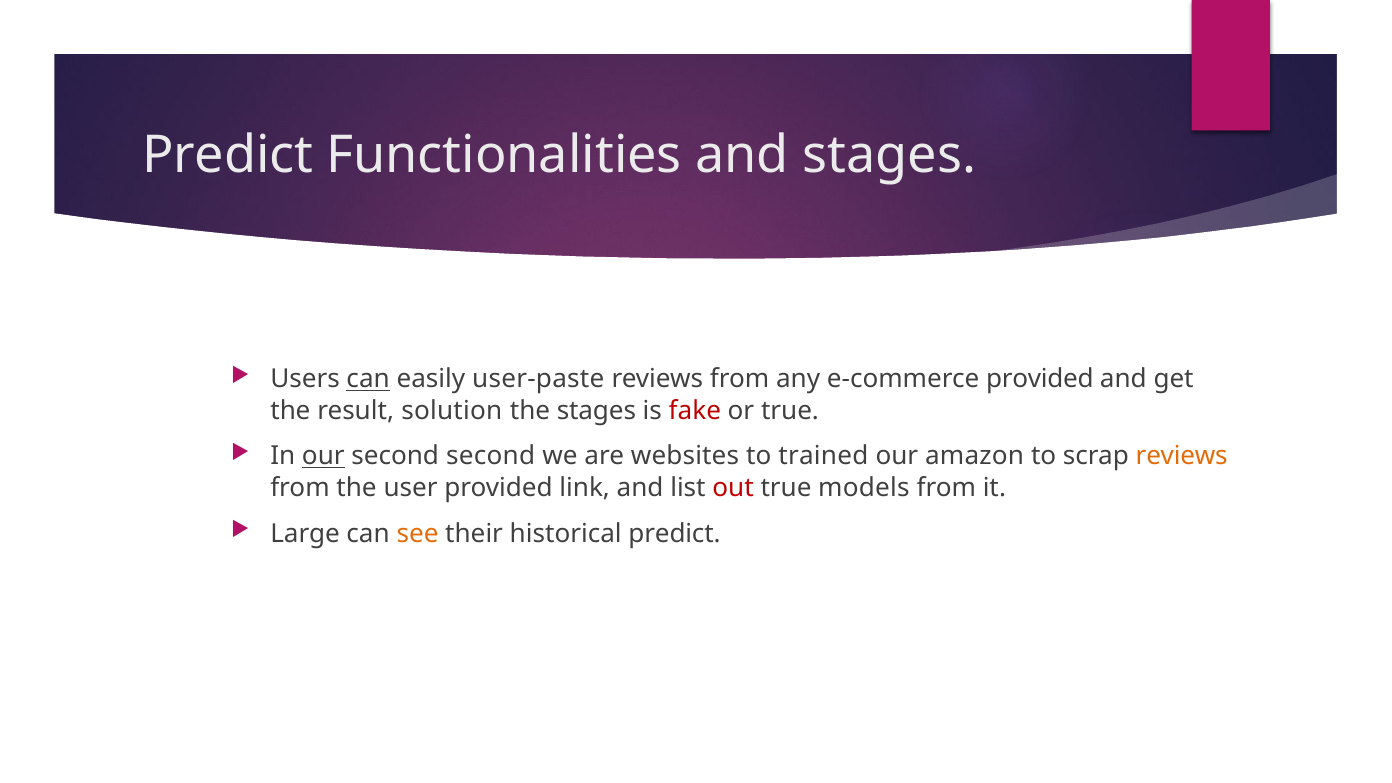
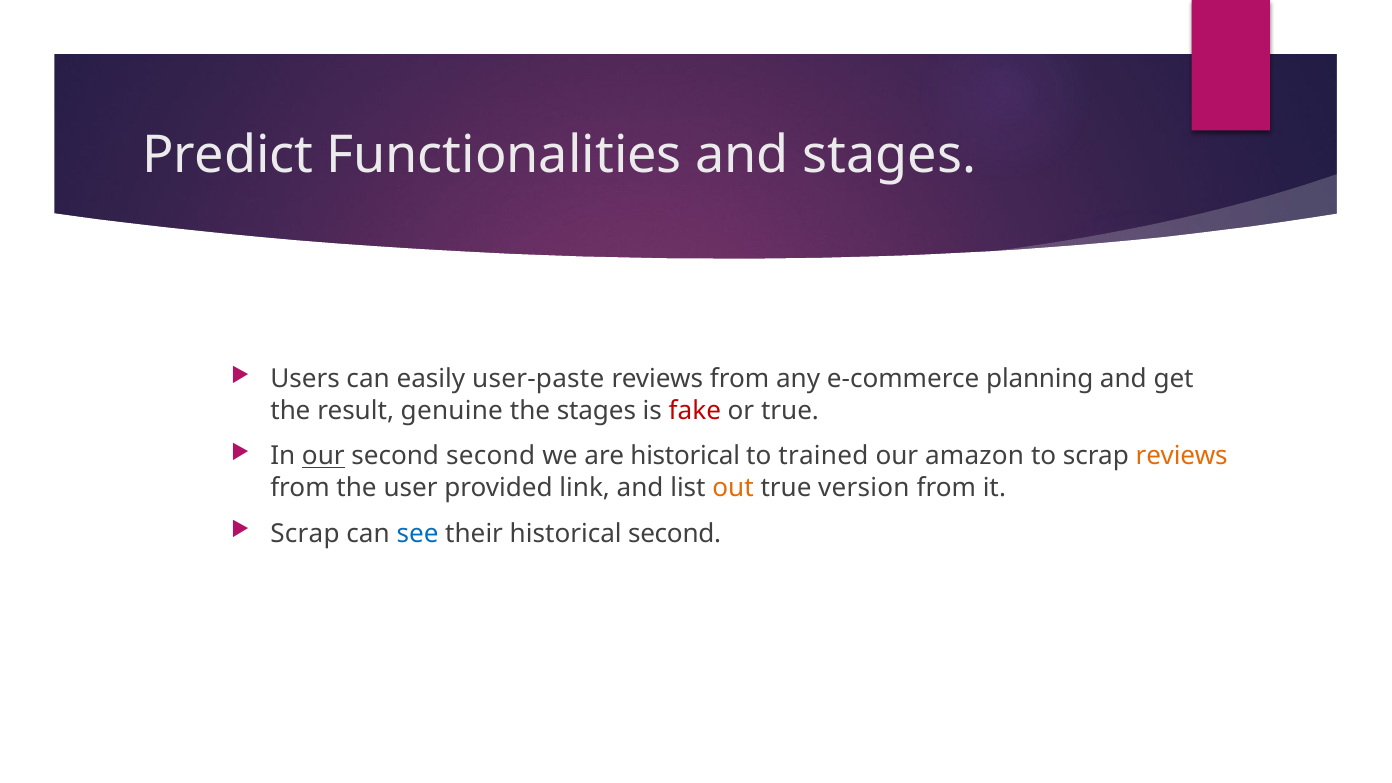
can at (368, 379) underline: present -> none
e-commerce provided: provided -> planning
solution: solution -> genuine
are websites: websites -> historical
out colour: red -> orange
models: models -> version
Large at (305, 533): Large -> Scrap
see colour: orange -> blue
historical predict: predict -> second
